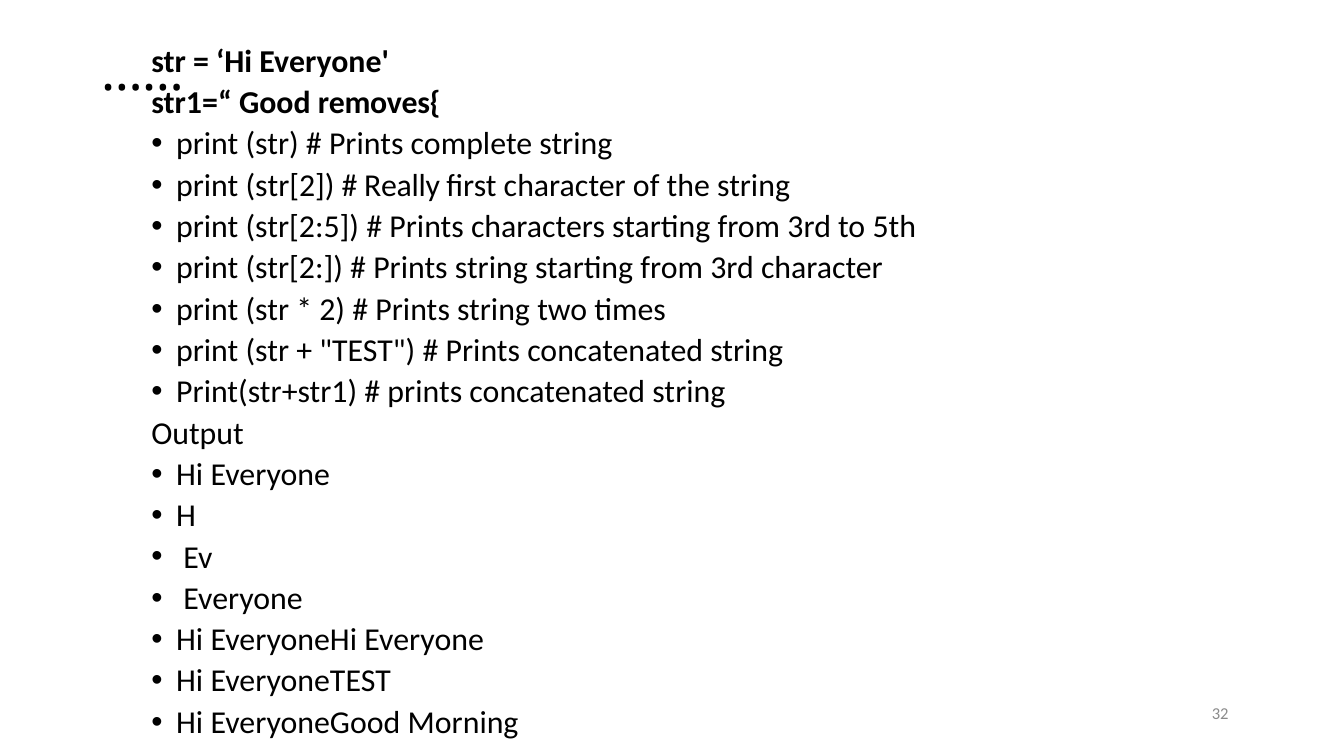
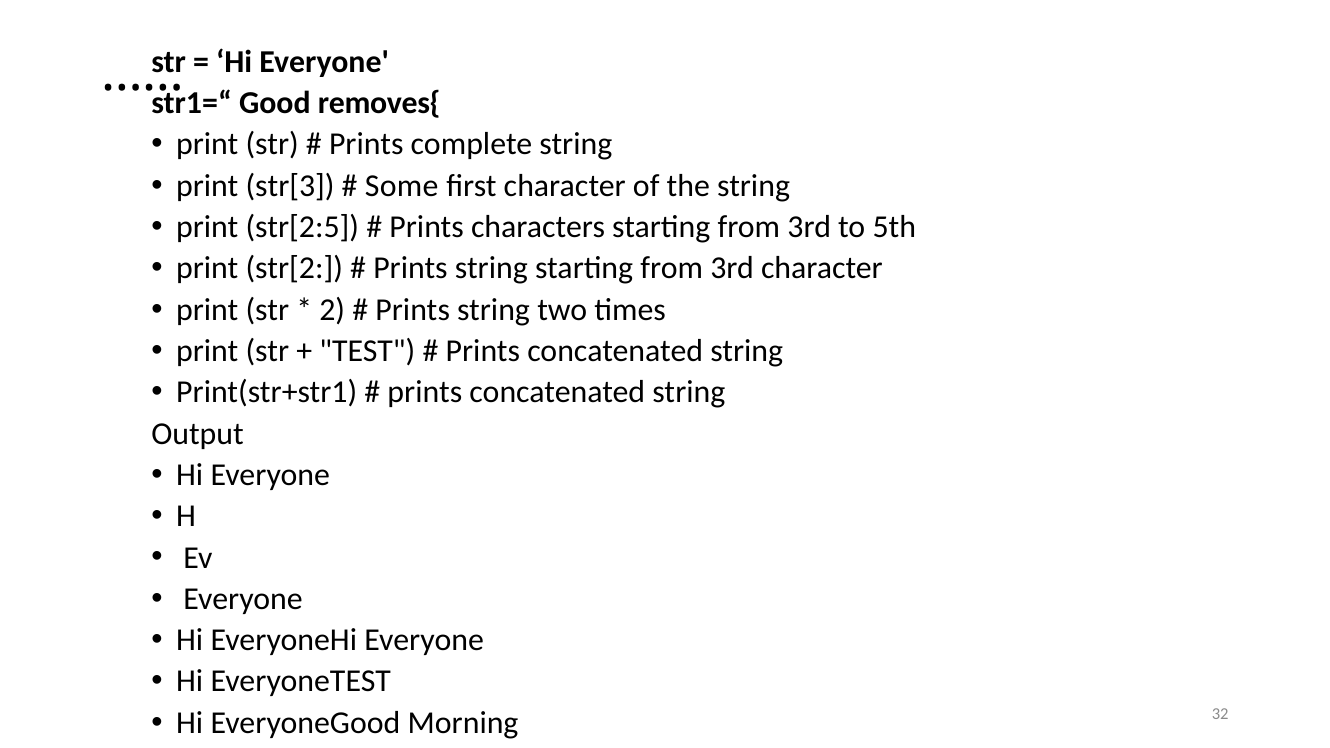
str[2 at (290, 186): str[2 -> str[3
Really: Really -> Some
